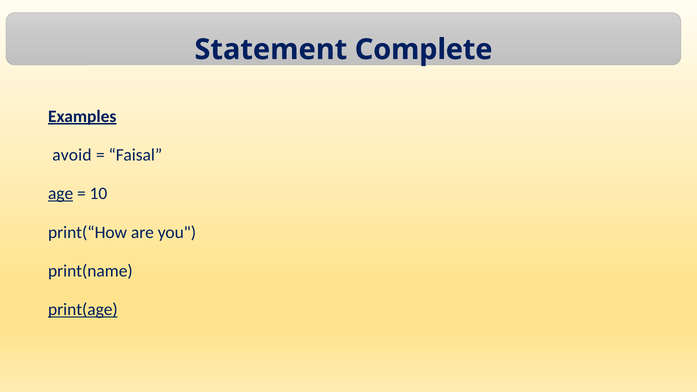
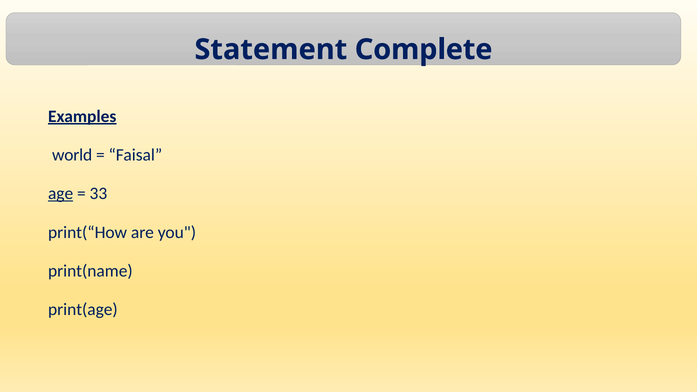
avoid: avoid -> world
10: 10 -> 33
print(age underline: present -> none
